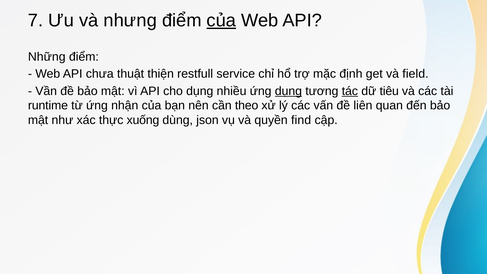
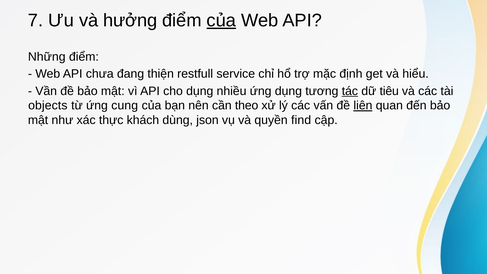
nhưng: nhưng -> hưởng
thuật: thuật -> đang
field: field -> hiểu
dụng at (288, 91) underline: present -> none
runtime: runtime -> objects
nhận: nhận -> cung
liên underline: none -> present
xuống: xuống -> khách
